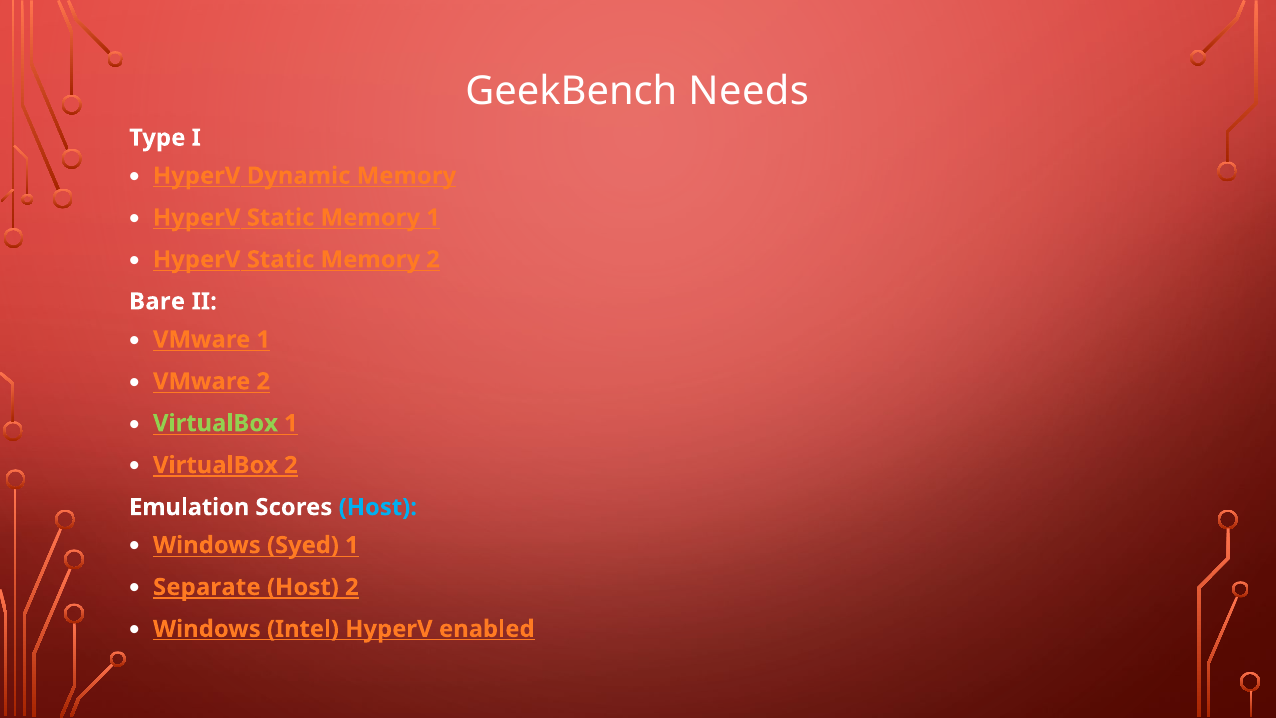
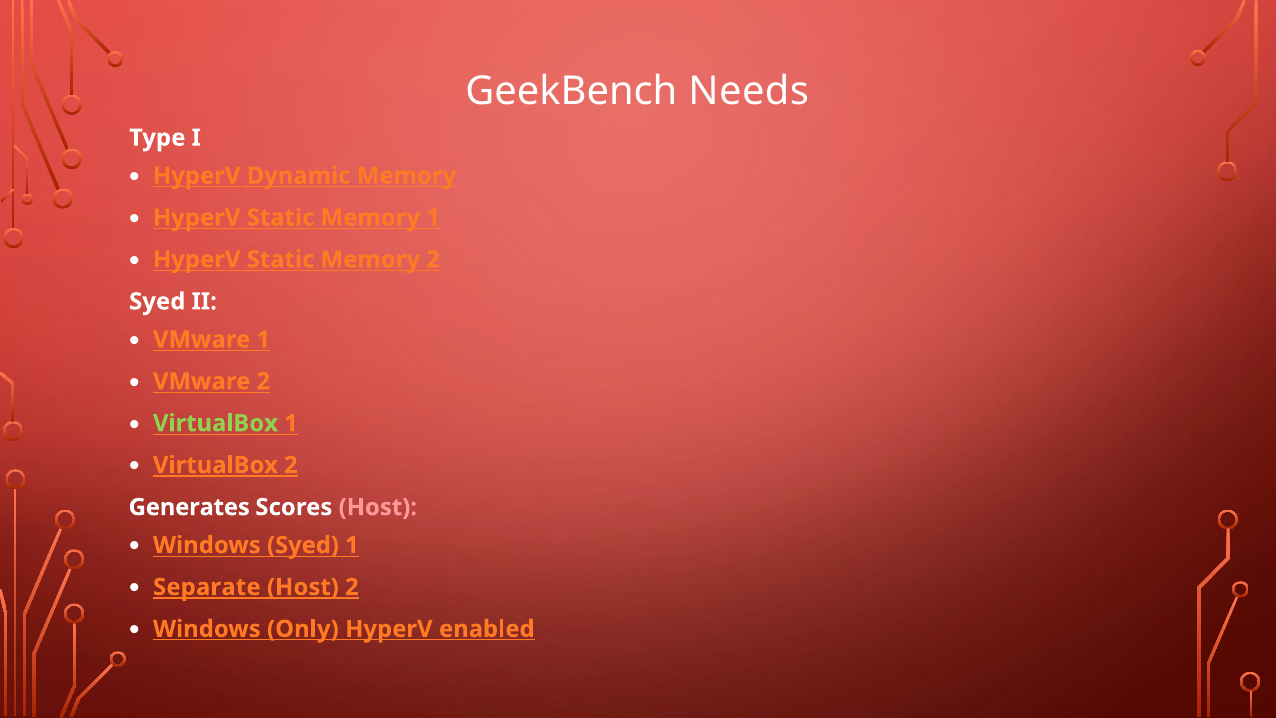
Bare at (157, 301): Bare -> Syed
Emulation: Emulation -> Generates
Host at (378, 507) colour: light blue -> pink
Intel: Intel -> Only
